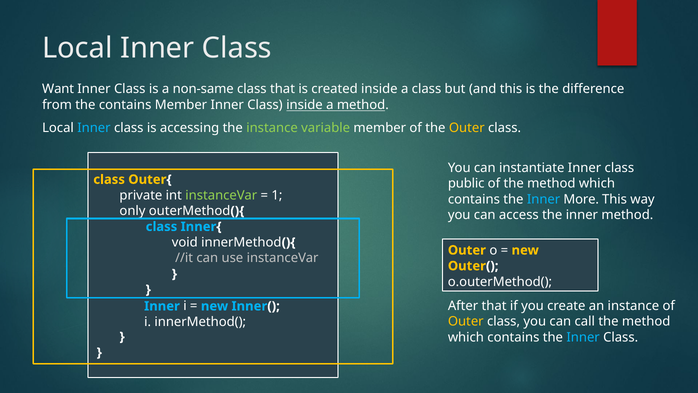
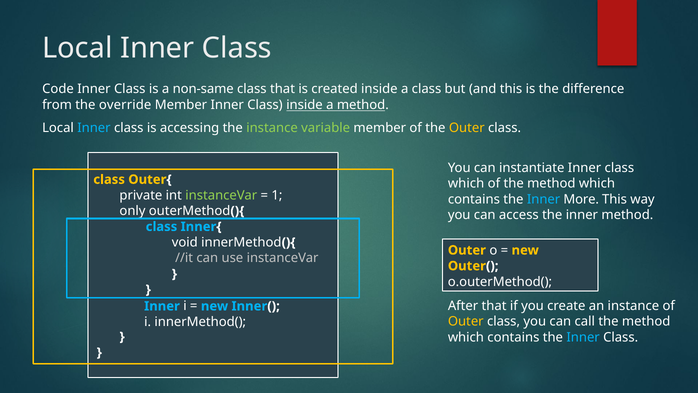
Want: Want -> Code
the contains: contains -> override
public at (466, 183): public -> which
